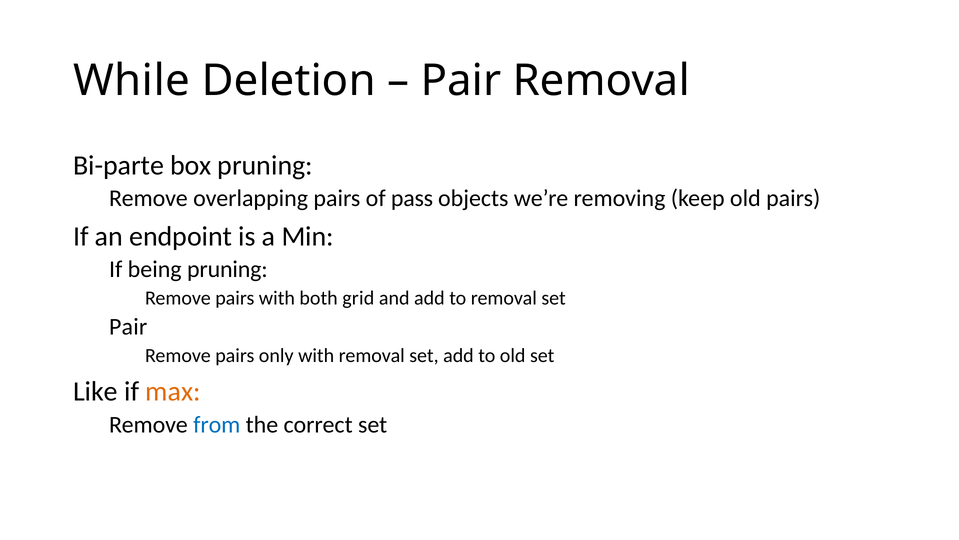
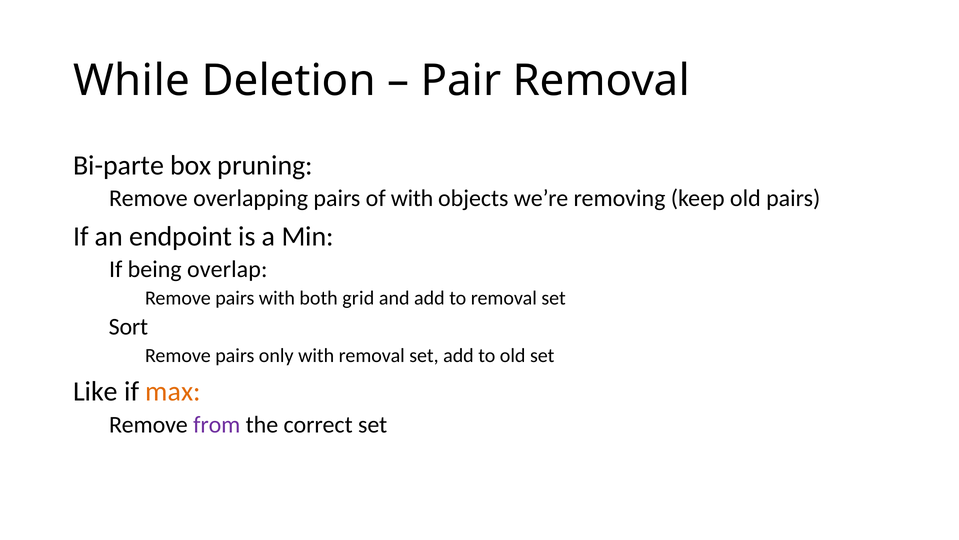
of pass: pass -> with
being pruning: pruning -> overlap
Pair at (128, 327): Pair -> Sort
from colour: blue -> purple
